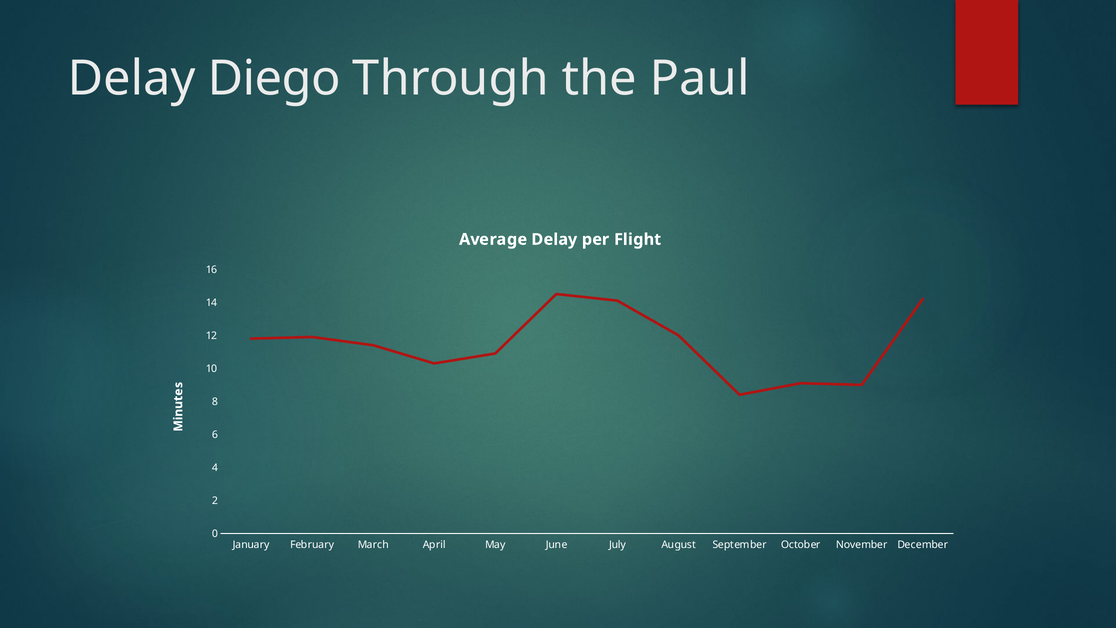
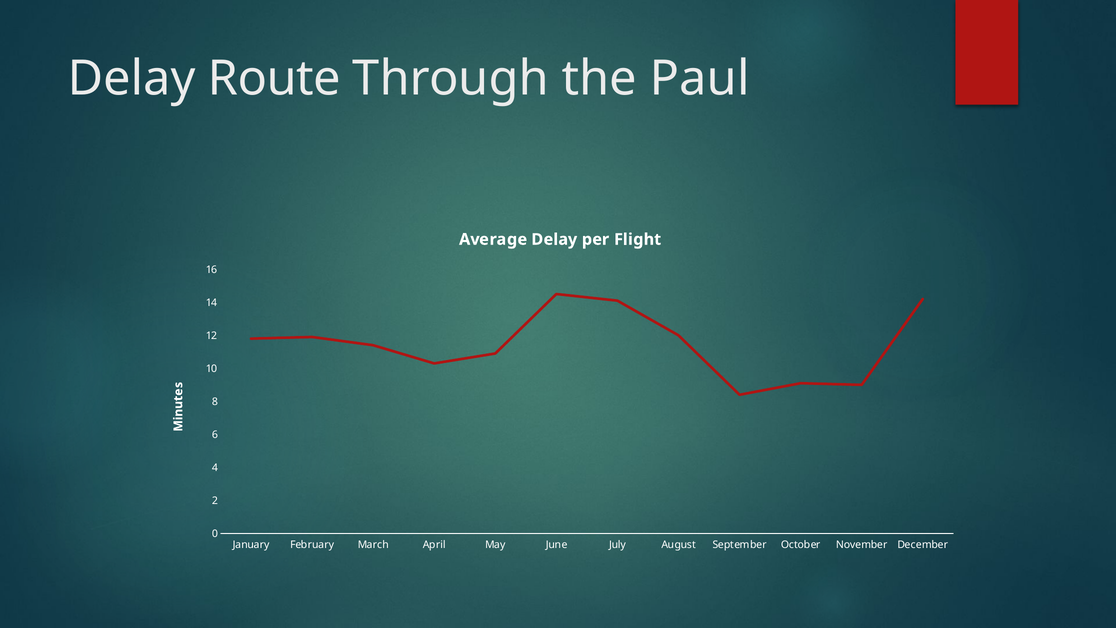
Diego: Diego -> Route
